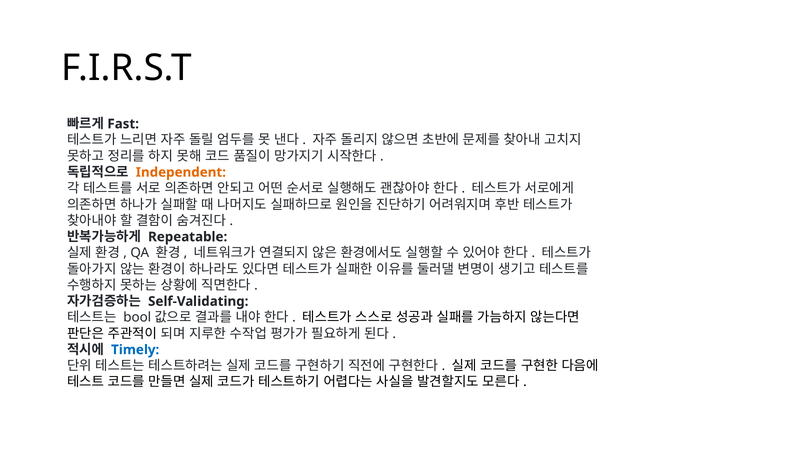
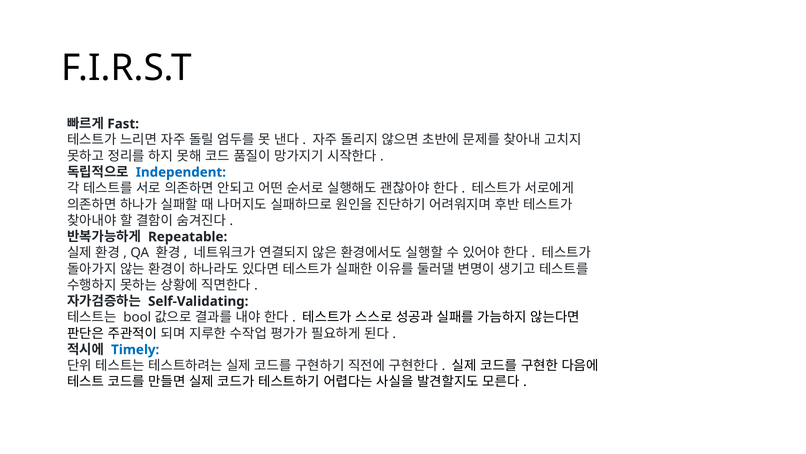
Independent colour: orange -> blue
